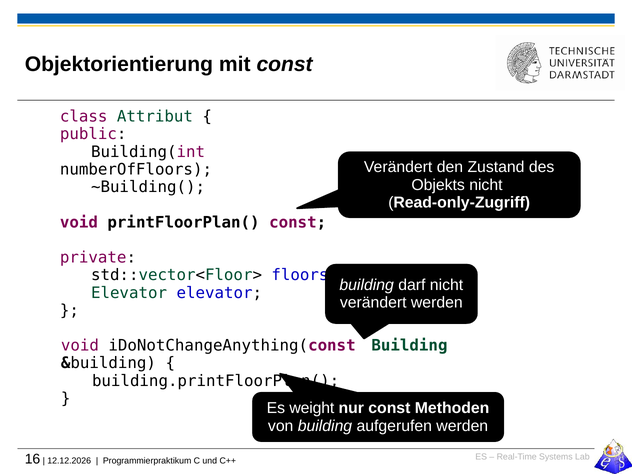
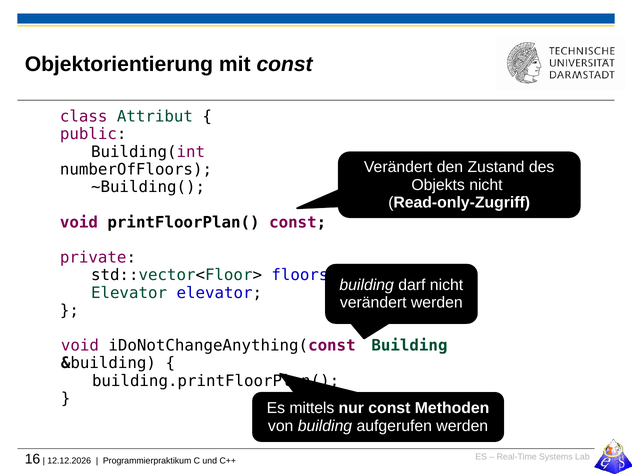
weight: weight -> mittels
